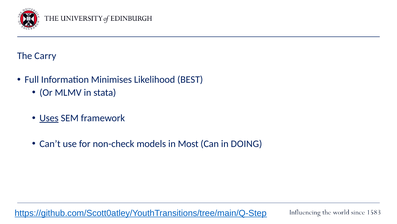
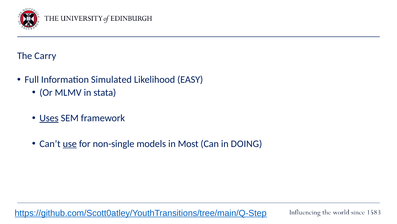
Minimises: Minimises -> Simulated
BEST: BEST -> EASY
use underline: none -> present
non-check: non-check -> non-single
